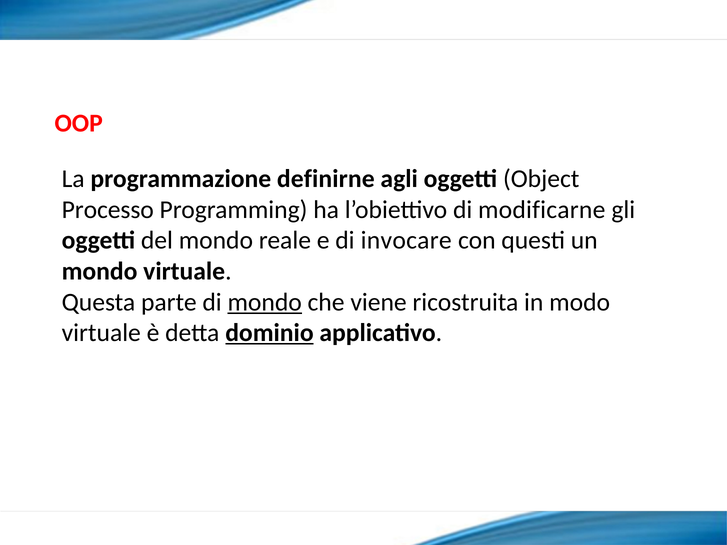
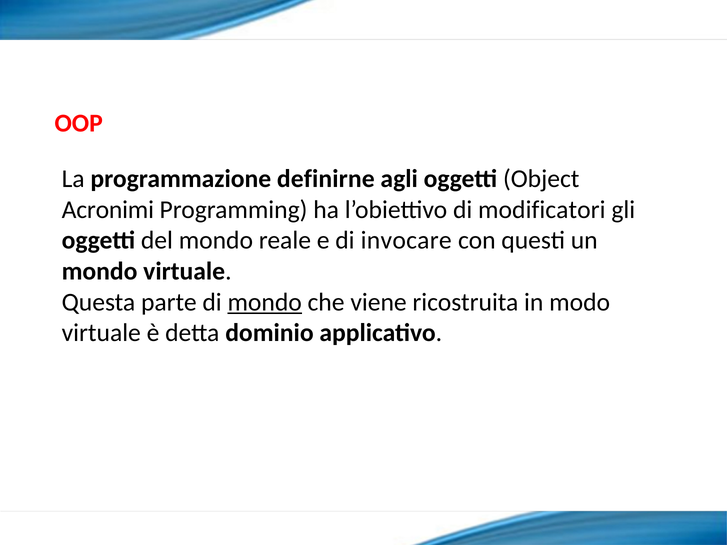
Processo: Processo -> Acronimi
modificarne: modificarne -> modificatori
dominio underline: present -> none
